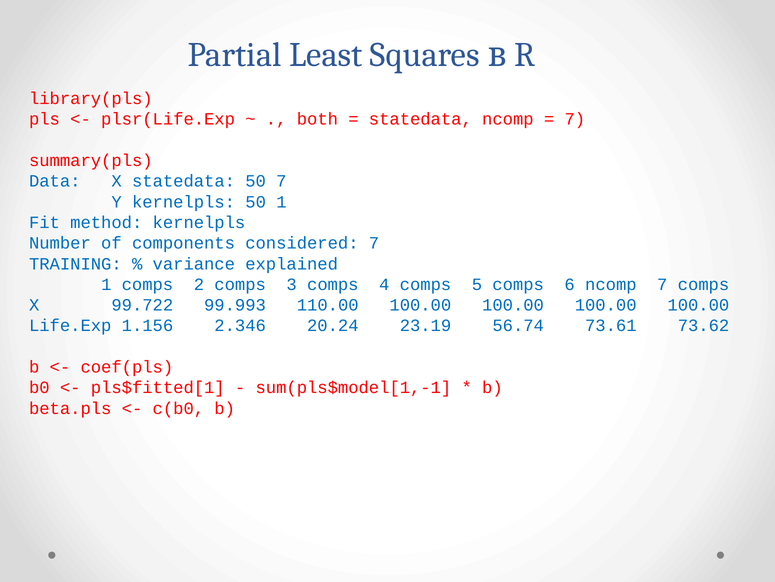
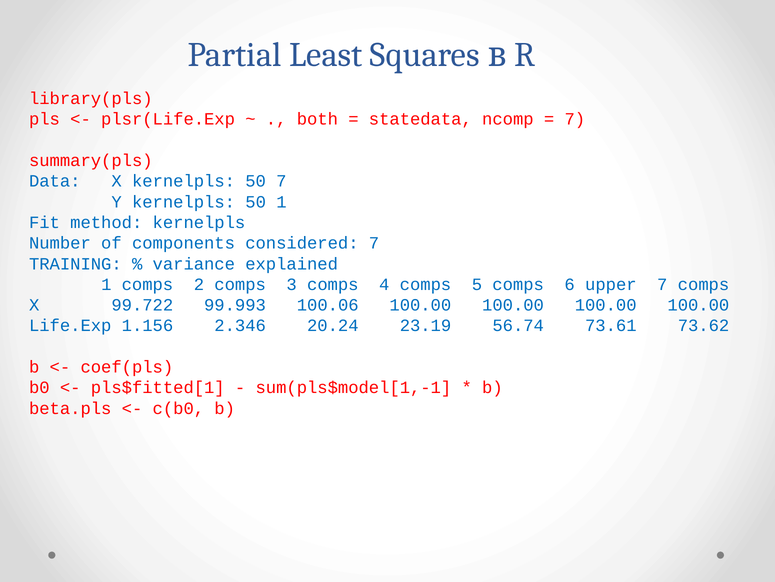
X statedata: statedata -> kernelpls
6 ncomp: ncomp -> upper
110.00: 110.00 -> 100.06
